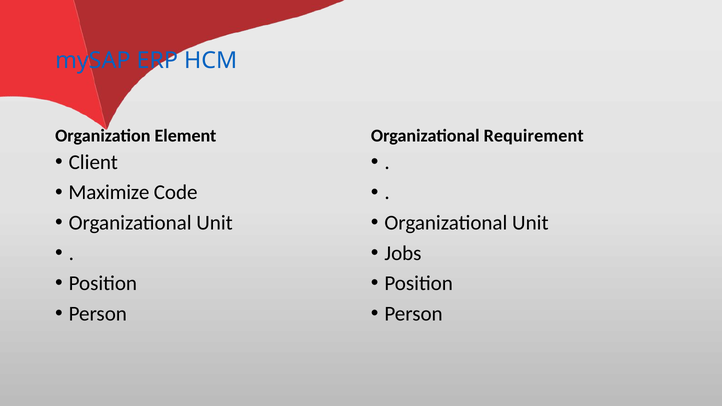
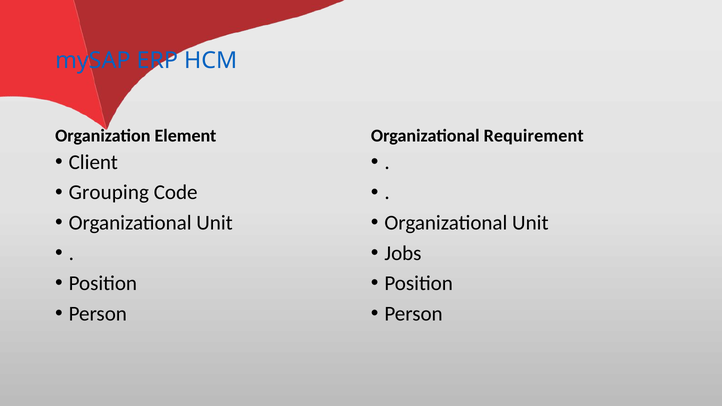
Maximize: Maximize -> Grouping
